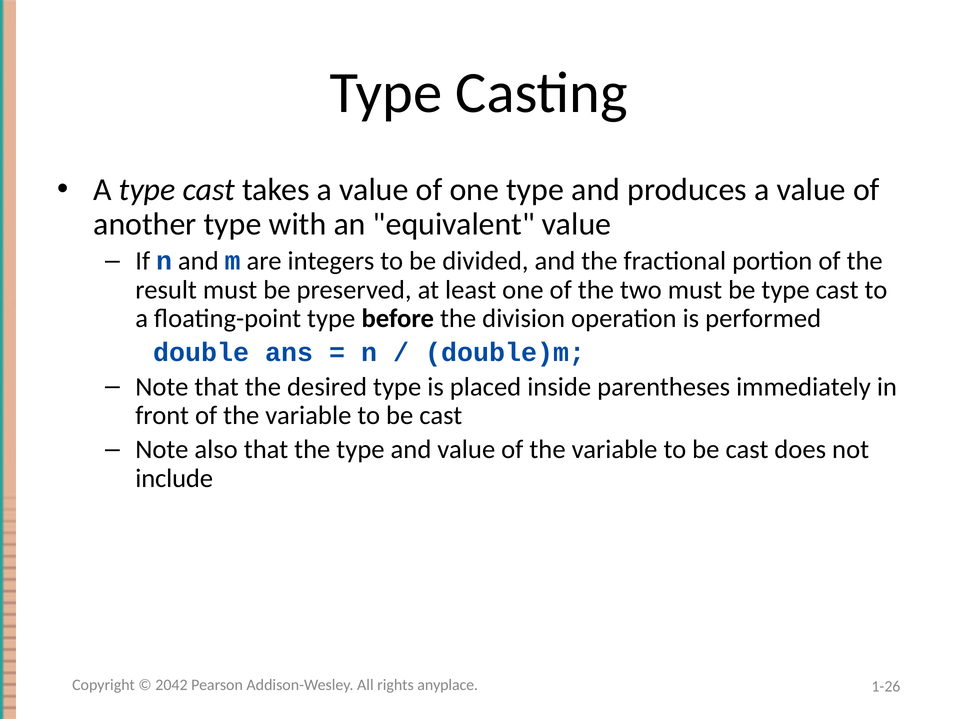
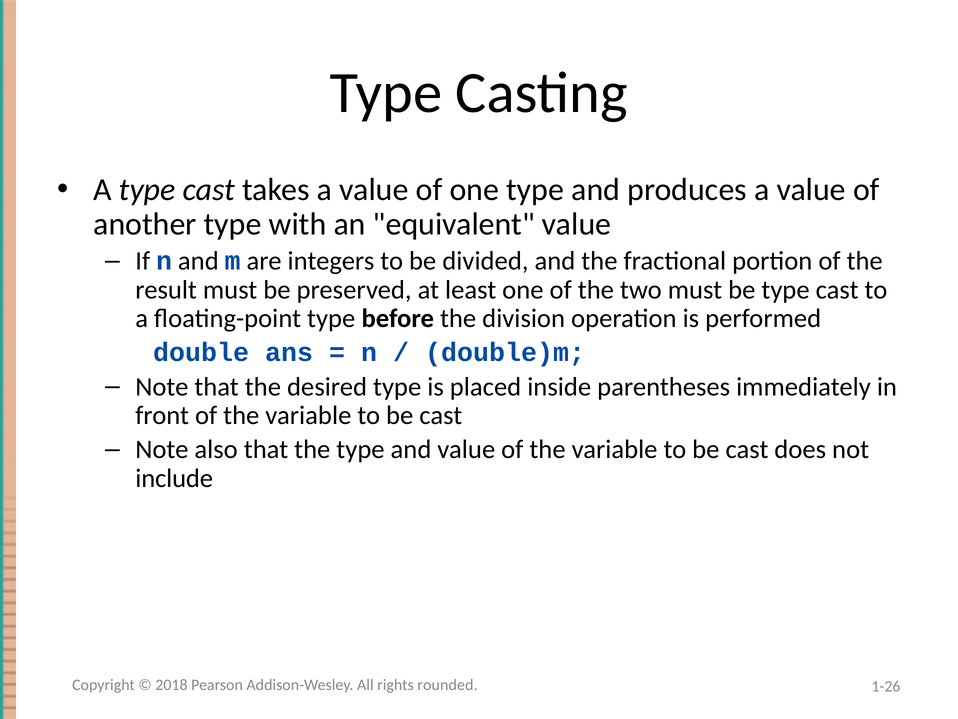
2042: 2042 -> 2018
anyplace: anyplace -> rounded
